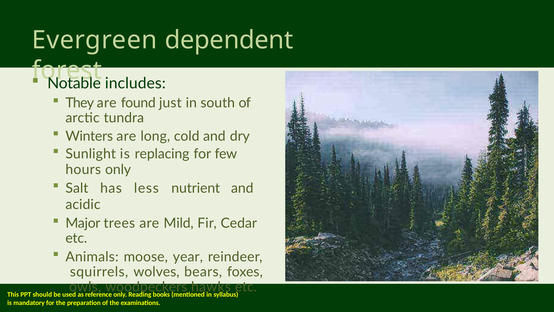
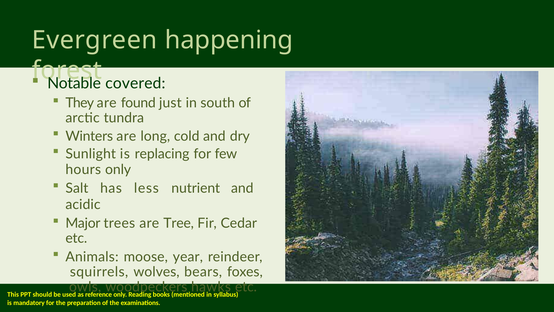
dependent: dependent -> happening
includes: includes -> covered
Mild: Mild -> Tree
